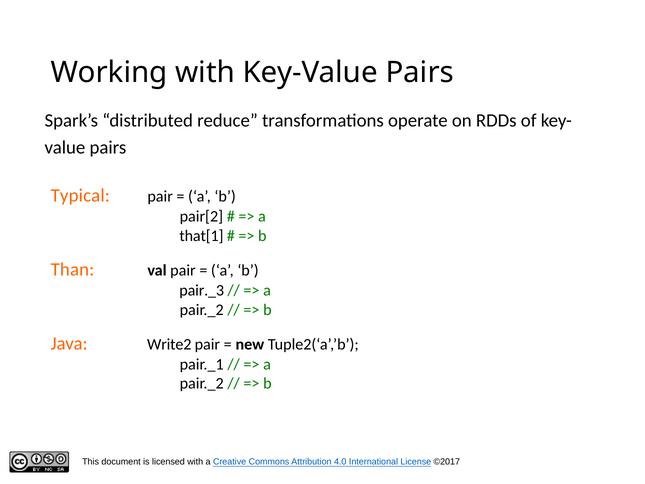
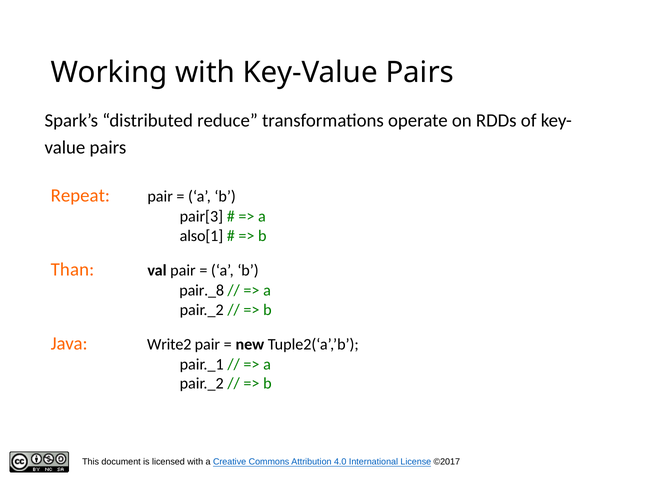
Typical: Typical -> Repeat
pair[2: pair[2 -> pair[3
that[1: that[1 -> also[1
pair._3: pair._3 -> pair._8
